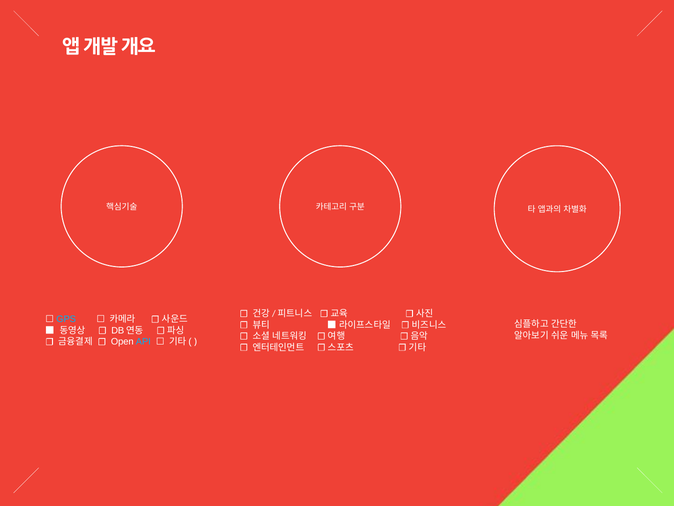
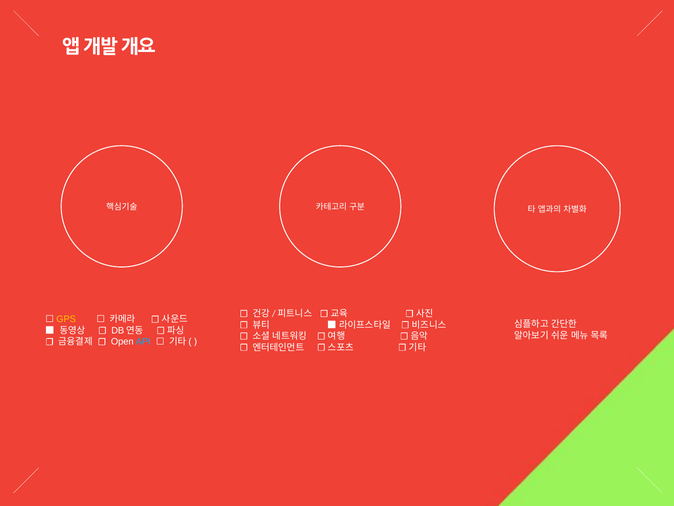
GPS colour: light blue -> yellow
